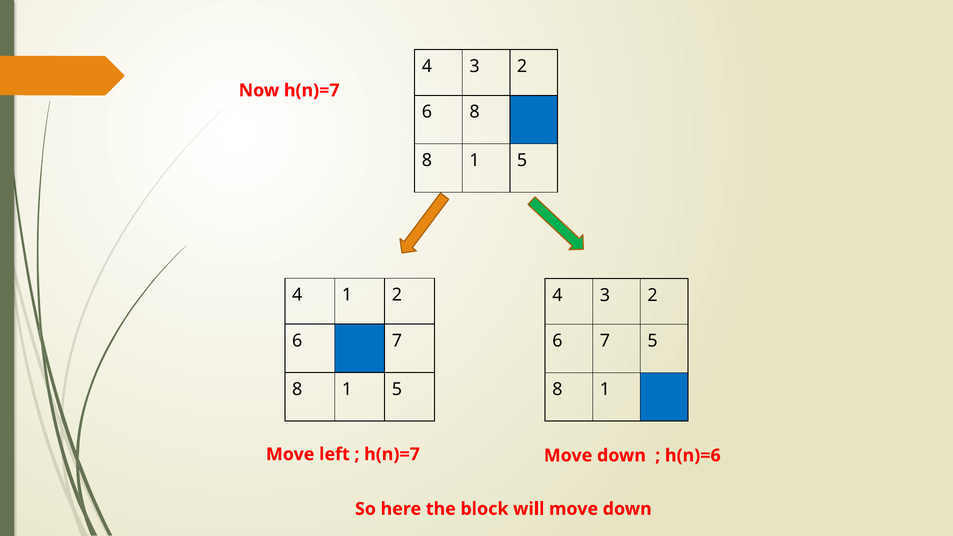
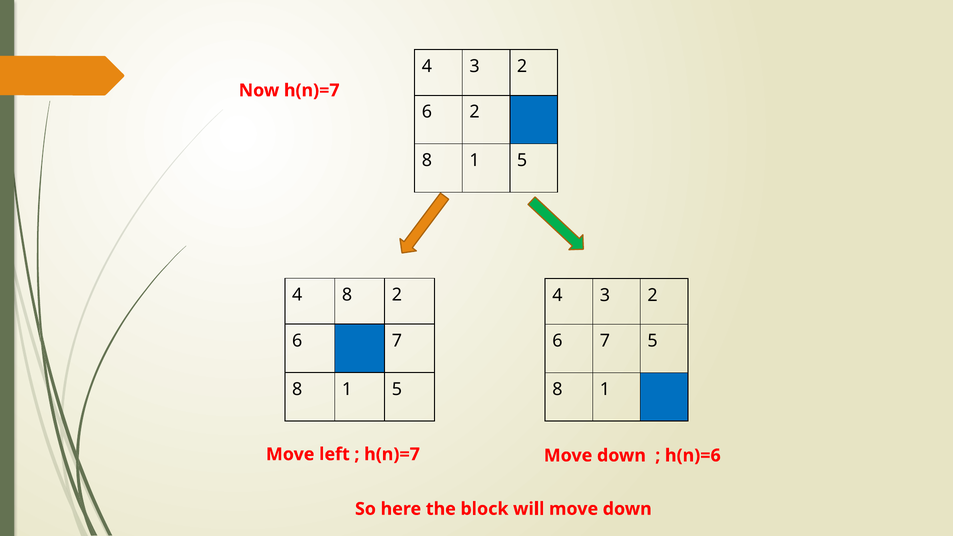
6 8: 8 -> 2
4 1: 1 -> 8
